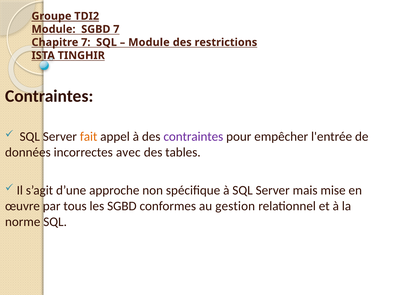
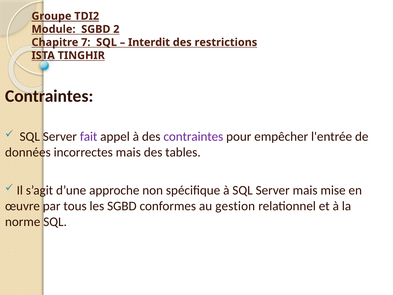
SGBD 7: 7 -> 2
Module at (149, 42): Module -> Interdit
fait colour: orange -> purple
incorrectes avec: avec -> mais
